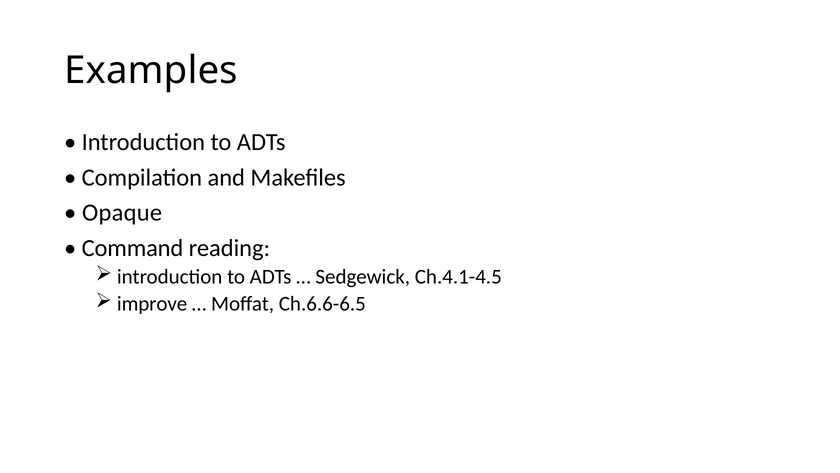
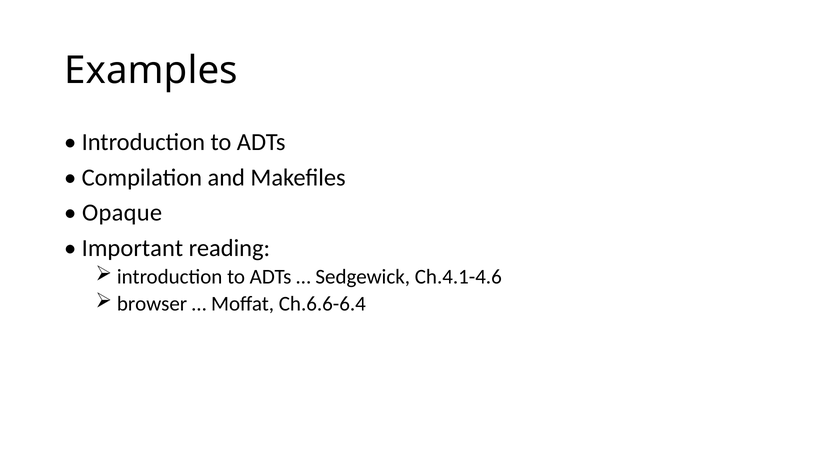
Command: Command -> Important
Ch.4.1-4.5: Ch.4.1-4.5 -> Ch.4.1-4.6
improve: improve -> browser
Ch.6.6-6.5: Ch.6.6-6.5 -> Ch.6.6-6.4
